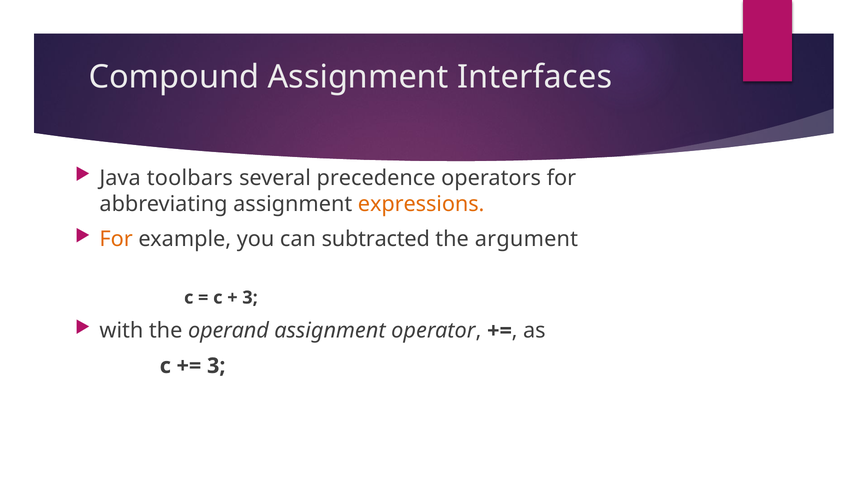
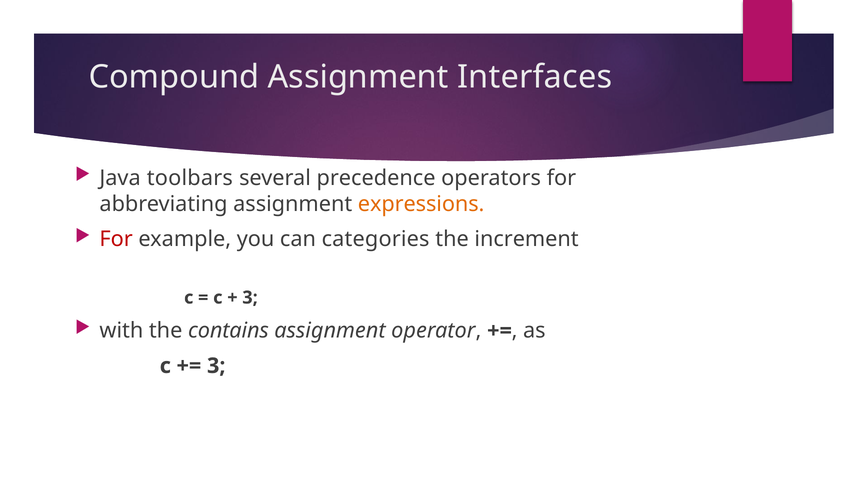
For at (116, 239) colour: orange -> red
subtracted: subtracted -> categories
argument: argument -> increment
operand: operand -> contains
